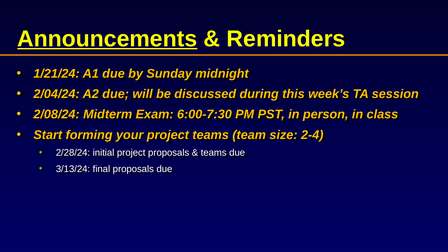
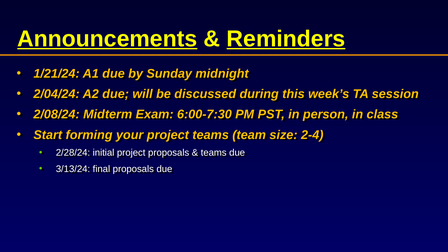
Reminders underline: none -> present
